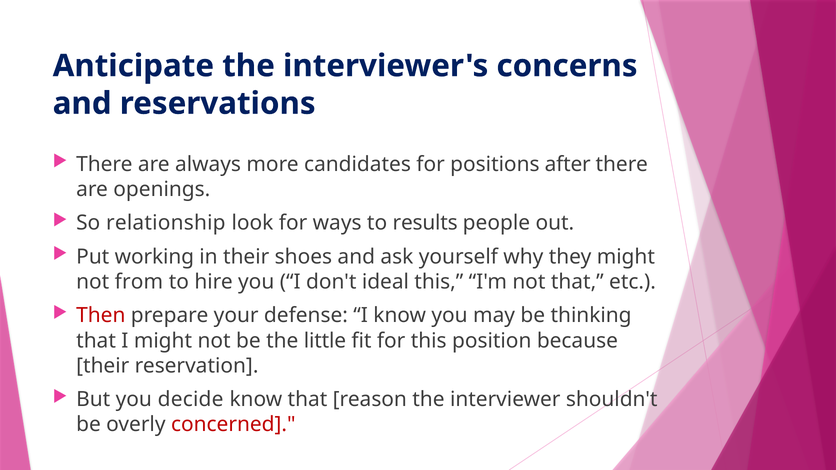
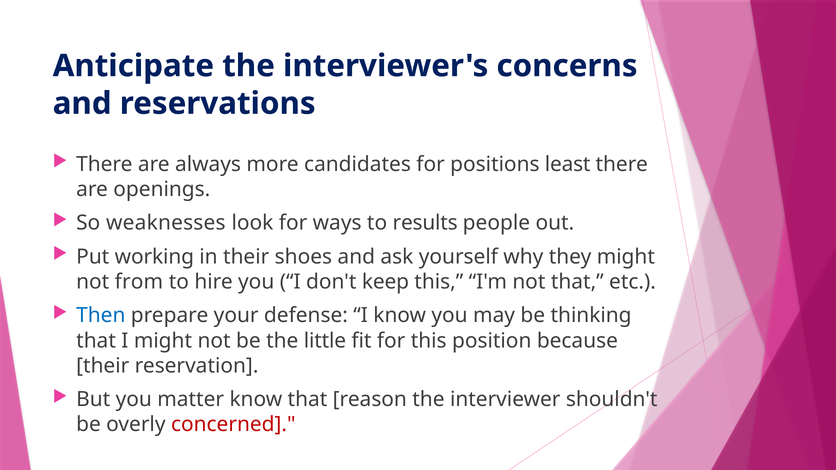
after: after -> least
relationship: relationship -> weaknesses
ideal: ideal -> keep
Then colour: red -> blue
decide: decide -> matter
